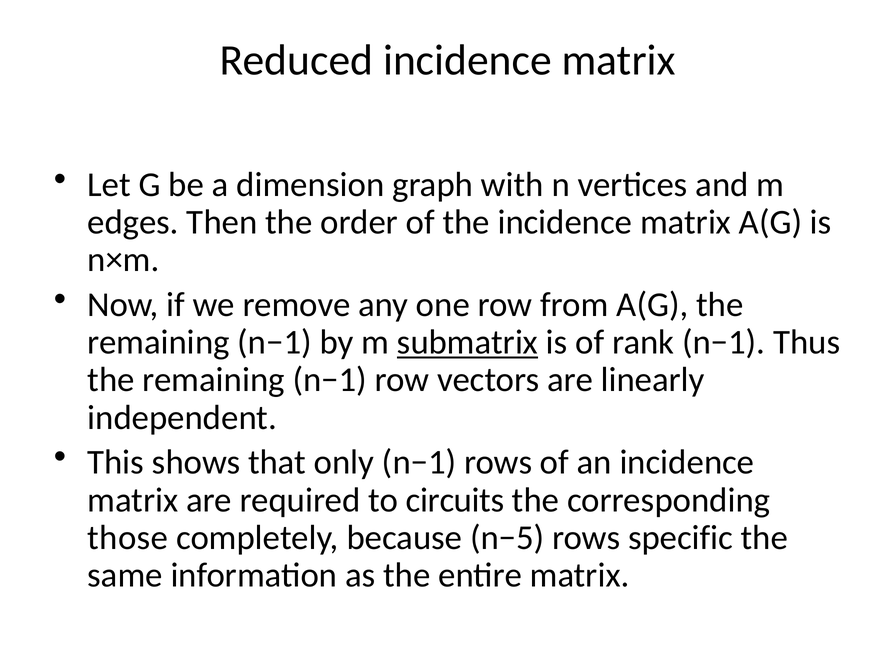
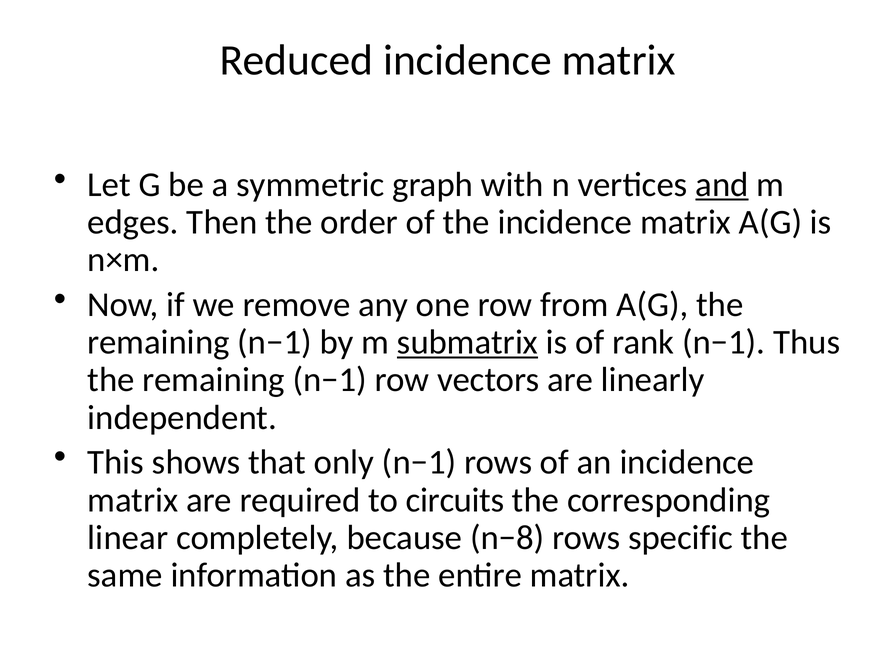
dimension: dimension -> symmetric
and underline: none -> present
those: those -> linear
n−5: n−5 -> n−8
